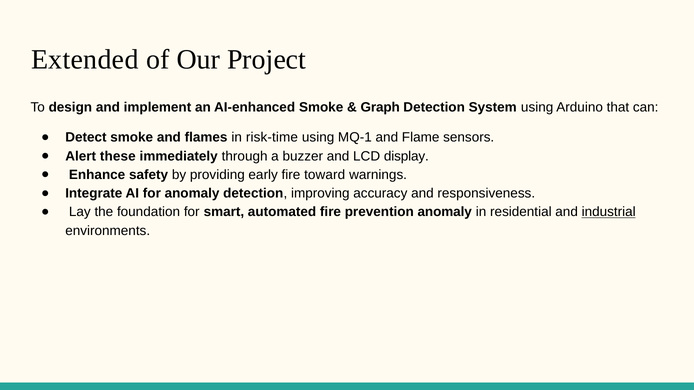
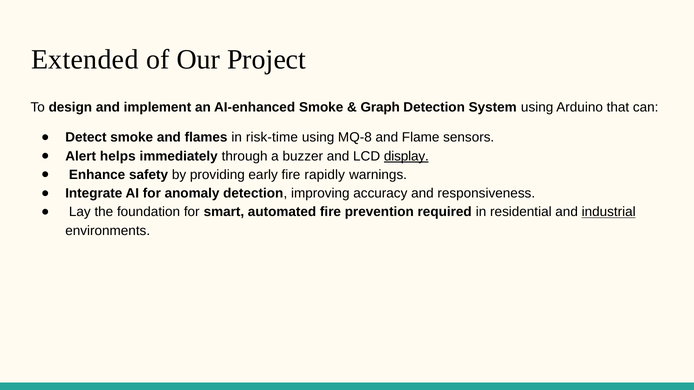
MQ-1: MQ-1 -> MQ-8
these: these -> helps
display underline: none -> present
toward: toward -> rapidly
prevention anomaly: anomaly -> required
